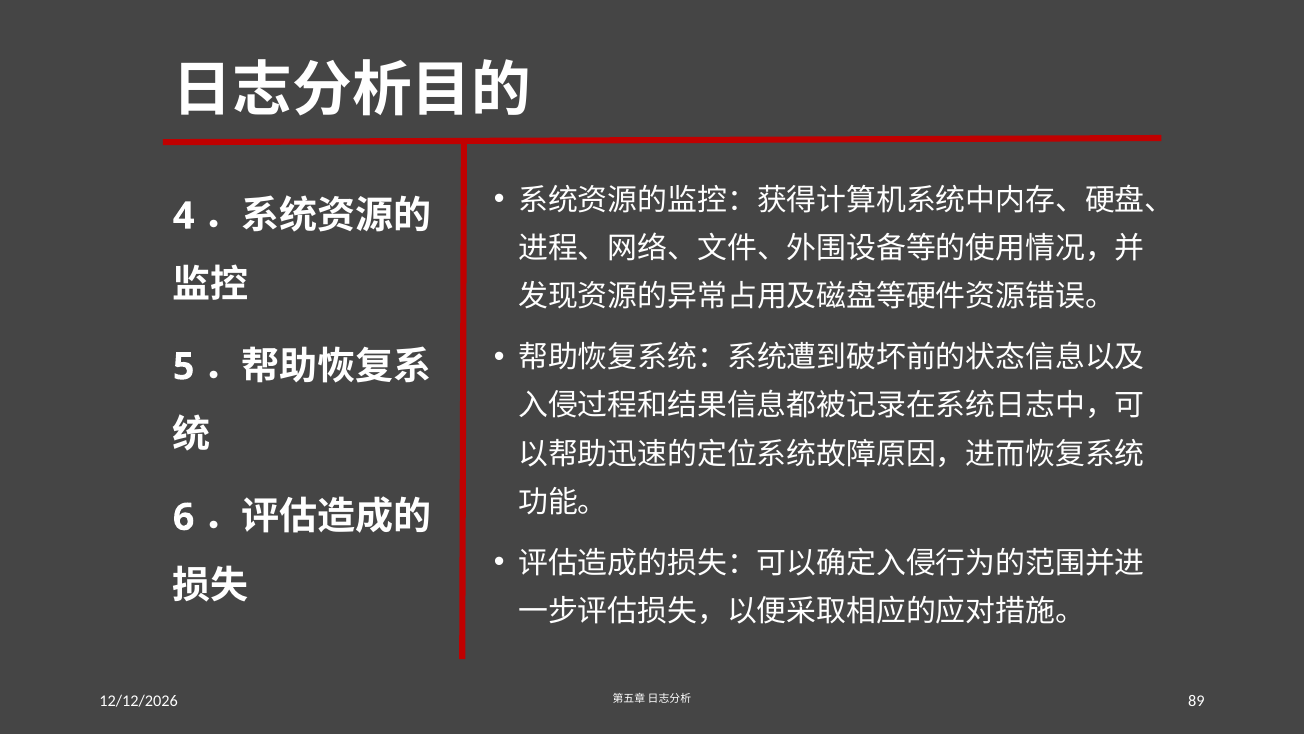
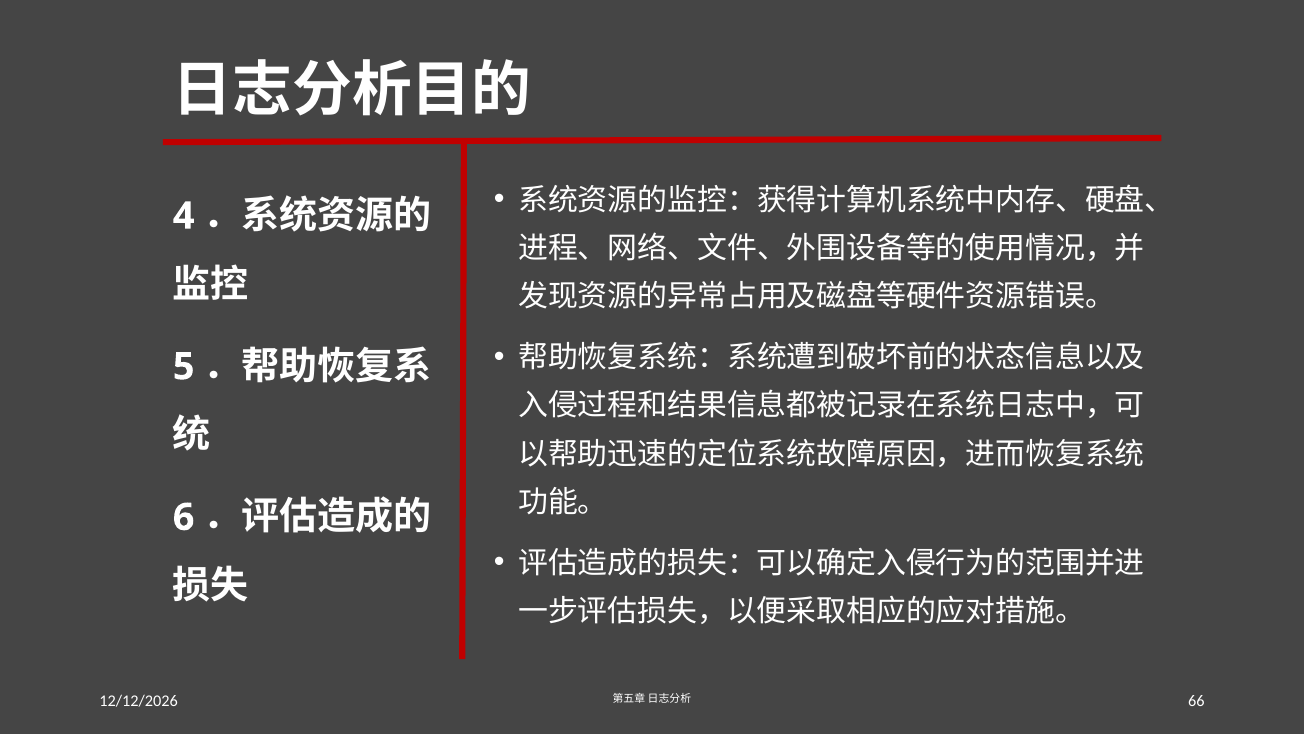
89: 89 -> 66
